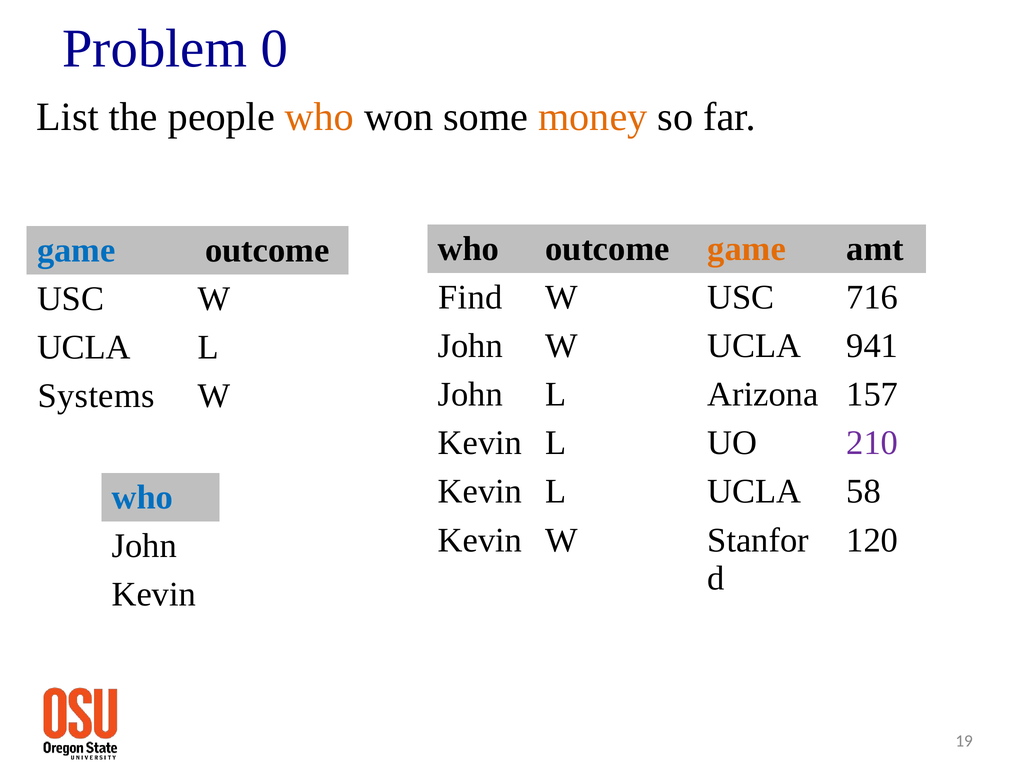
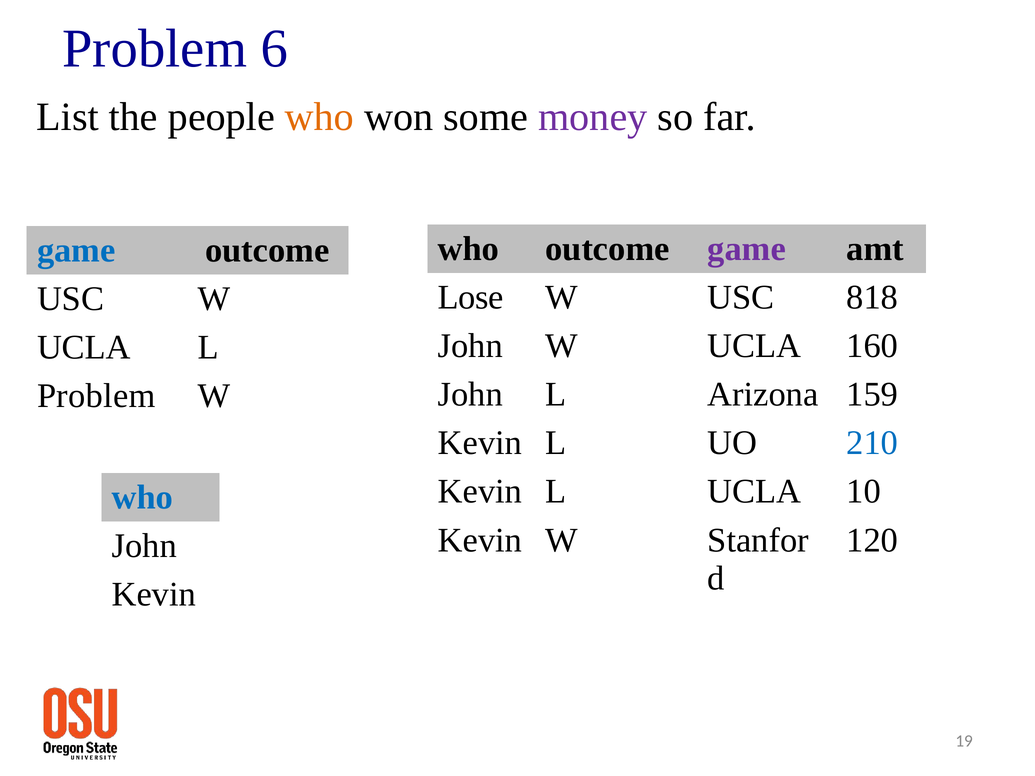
0: 0 -> 6
money colour: orange -> purple
game at (747, 249) colour: orange -> purple
Find: Find -> Lose
716: 716 -> 818
941: 941 -> 160
157: 157 -> 159
Systems at (96, 396): Systems -> Problem
210 colour: purple -> blue
58: 58 -> 10
